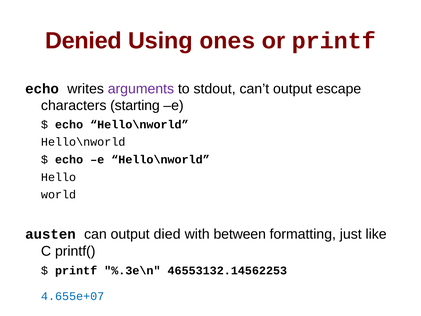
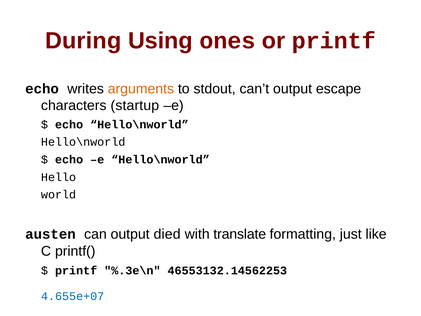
Denied: Denied -> During
arguments colour: purple -> orange
starting: starting -> startup
between: between -> translate
